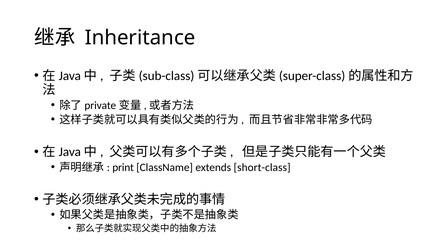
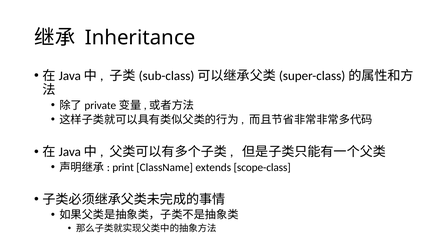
short-class: short-class -> scope-class
